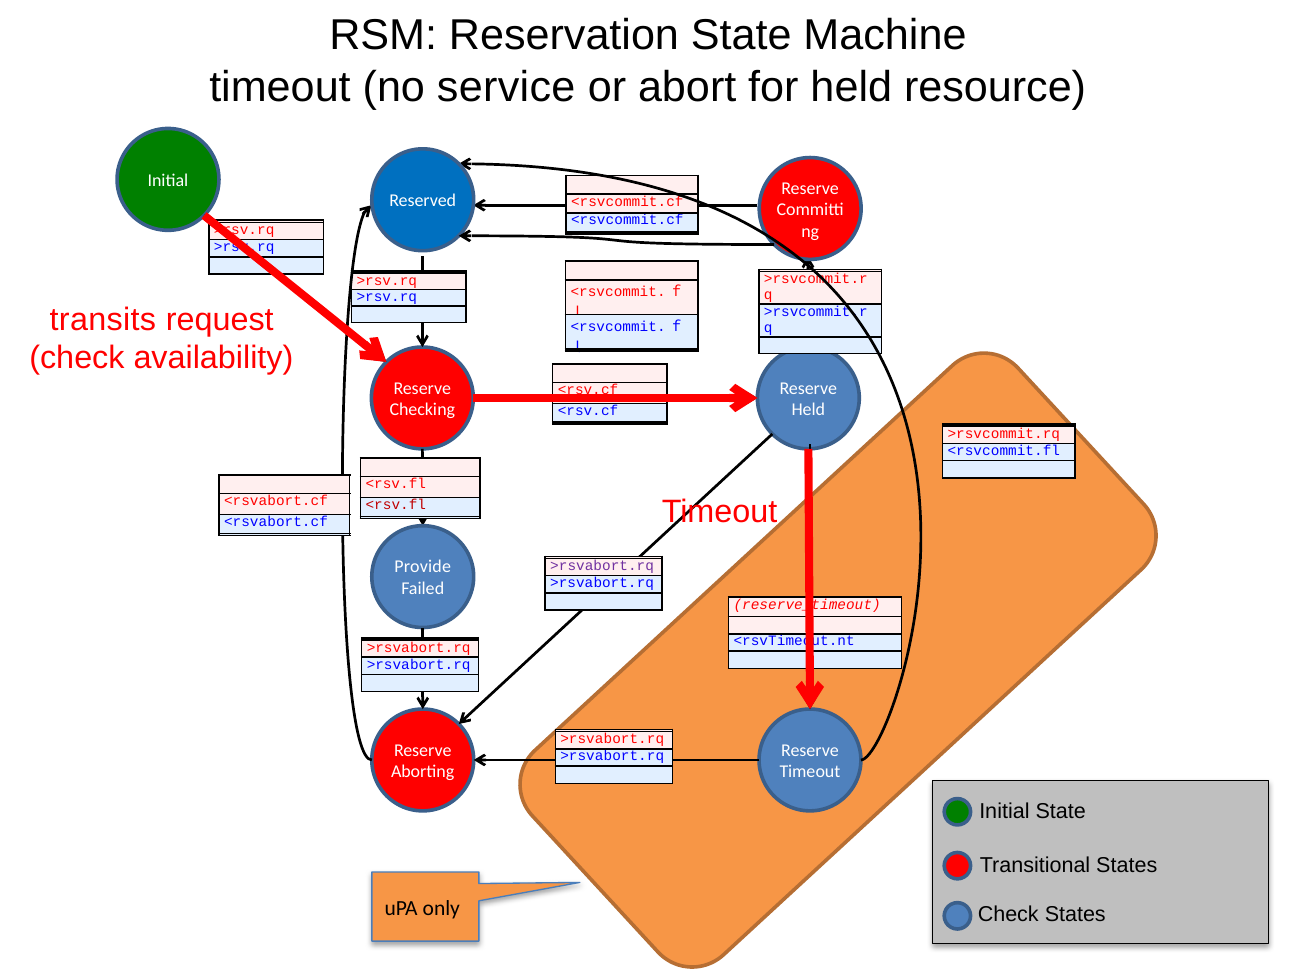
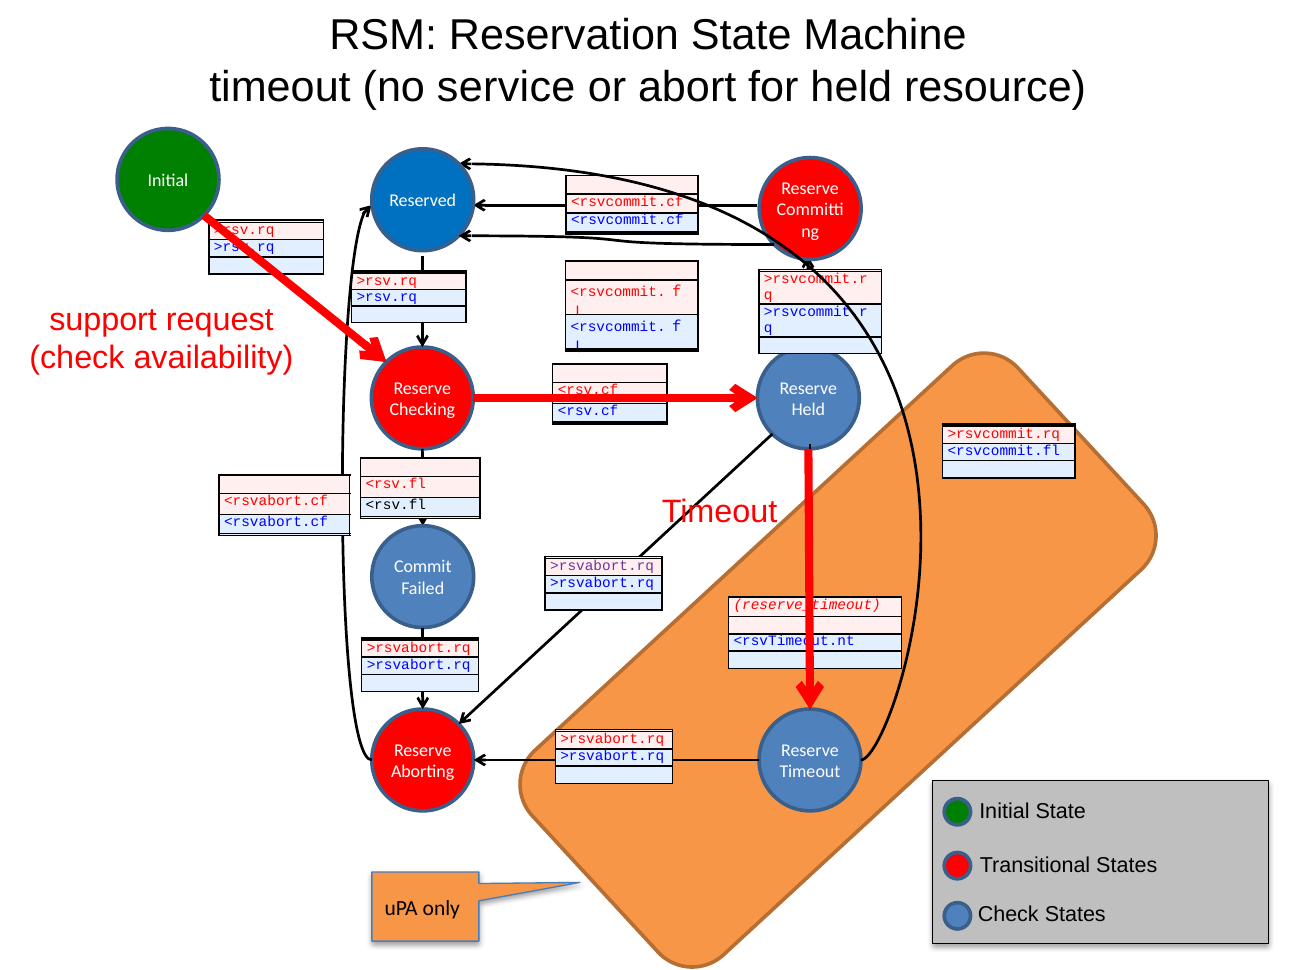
transits: transits -> support
<rsv.fl at (396, 505) colour: red -> black
Provide: Provide -> Commit
